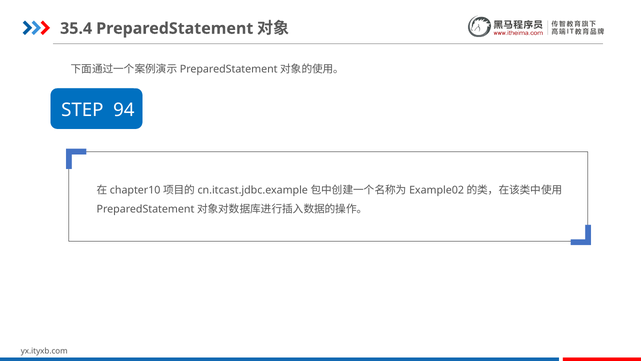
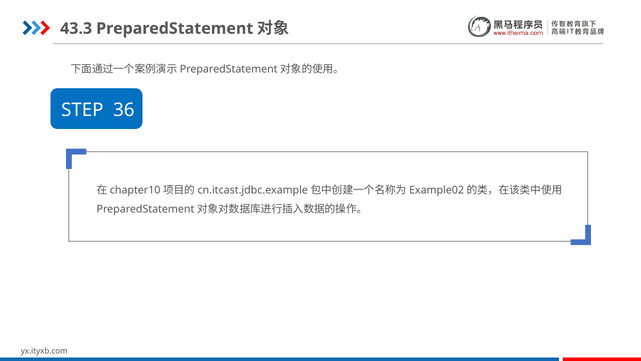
35.4: 35.4 -> 43.3
94: 94 -> 36
